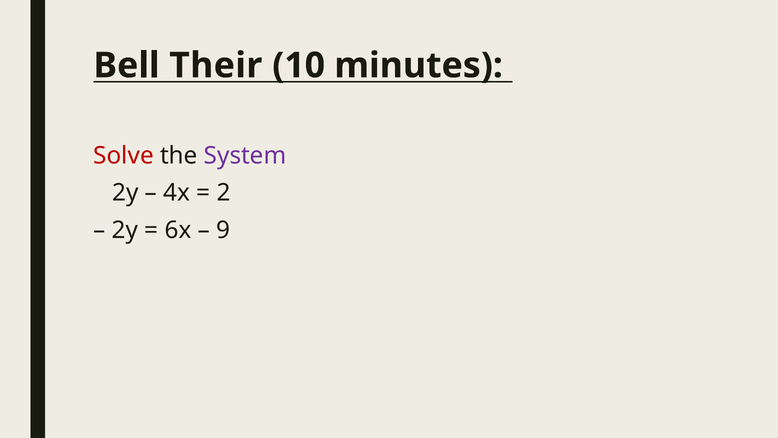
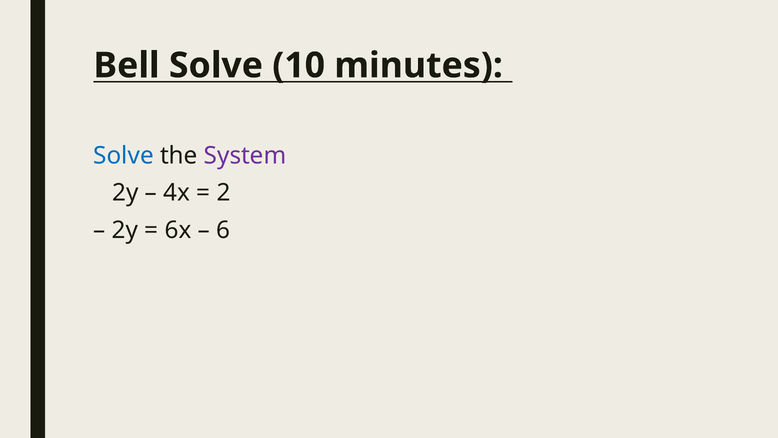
Bell Their: Their -> Solve
Solve at (124, 156) colour: red -> blue
9: 9 -> 6
